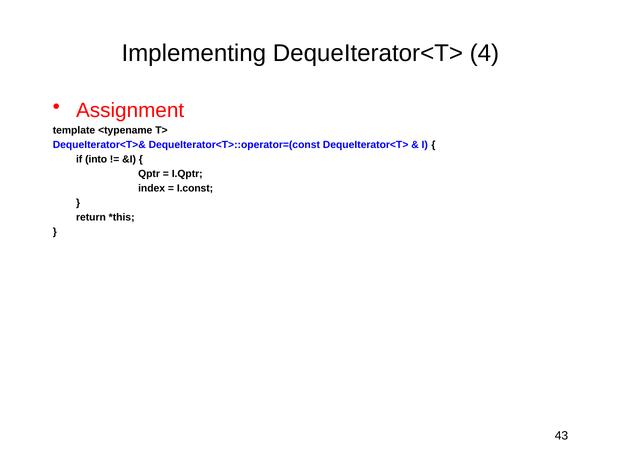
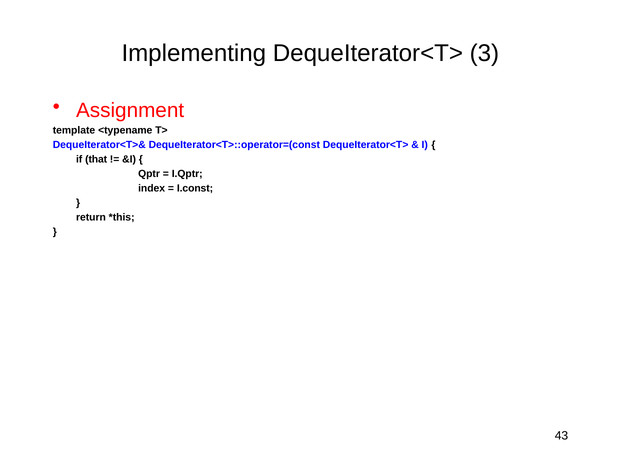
4: 4 -> 3
into: into -> that
